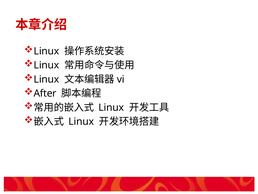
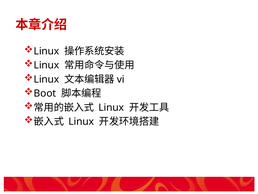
After: After -> Boot
